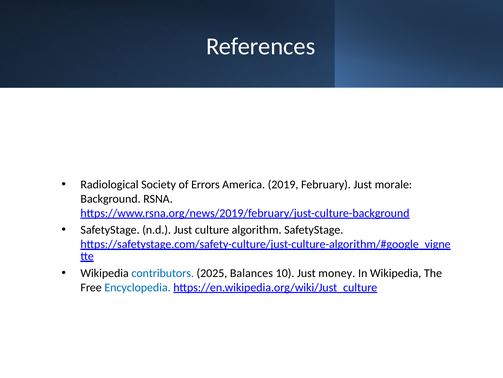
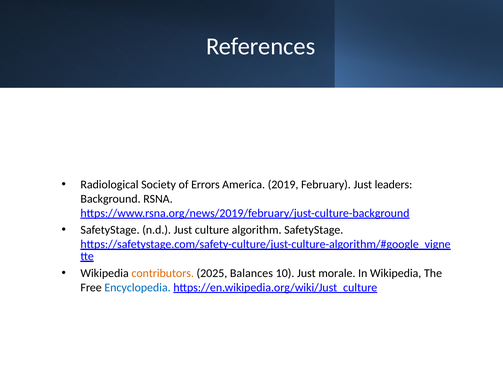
morale: morale -> leaders
contributors colour: blue -> orange
money: money -> morale
